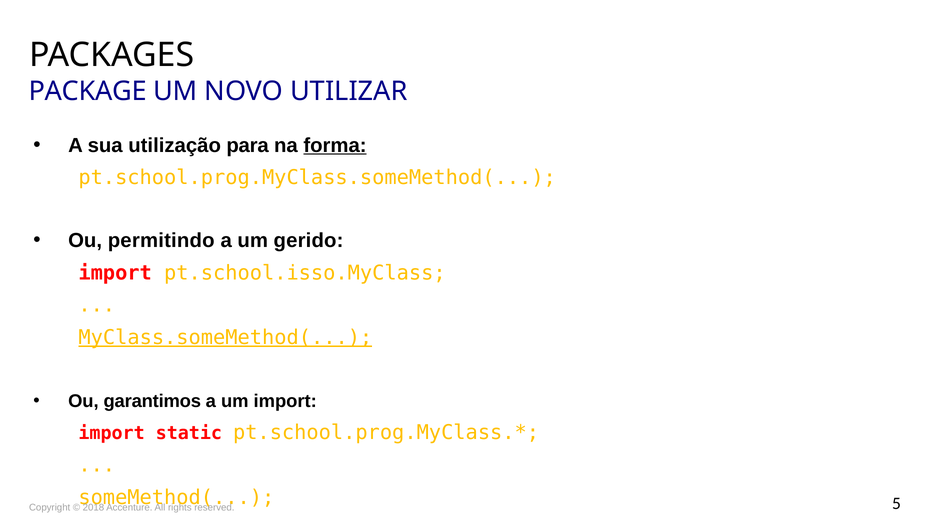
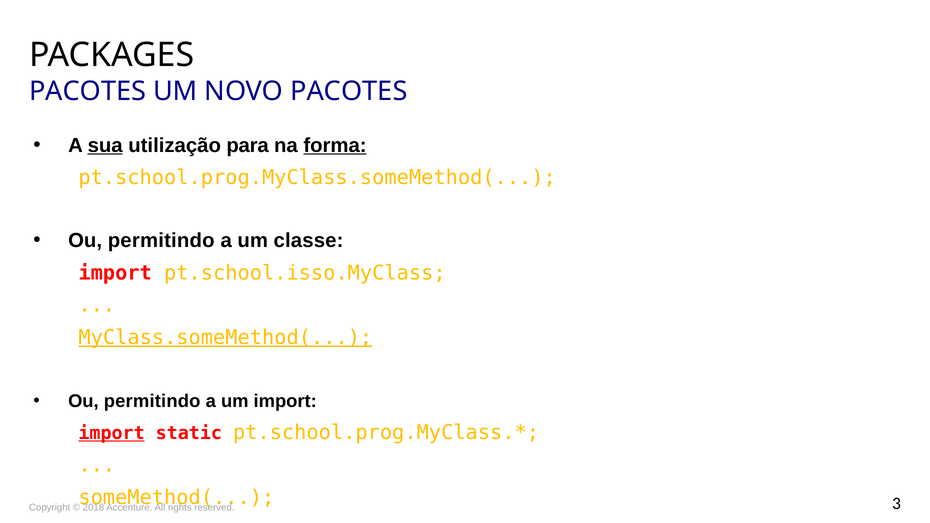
PACKAGE at (88, 91): PACKAGE -> PACOTES
NOVO UTILIZAR: UTILIZAR -> PACOTES
sua underline: none -> present
gerido: gerido -> classe
garantimos at (152, 401): garantimos -> permitindo
import at (112, 433) underline: none -> present
5: 5 -> 3
